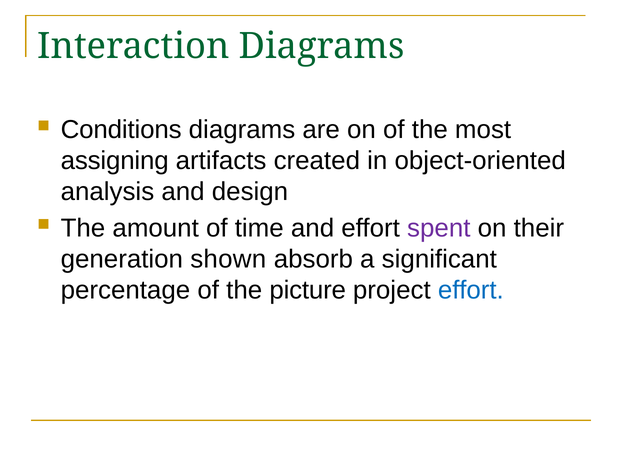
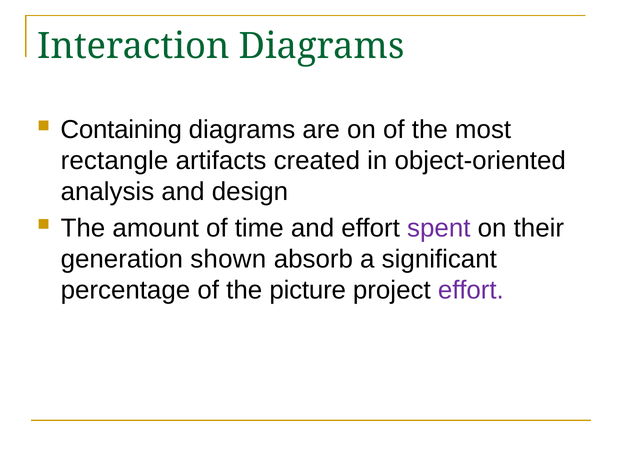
Conditions: Conditions -> Containing
assigning: assigning -> rectangle
effort at (471, 290) colour: blue -> purple
